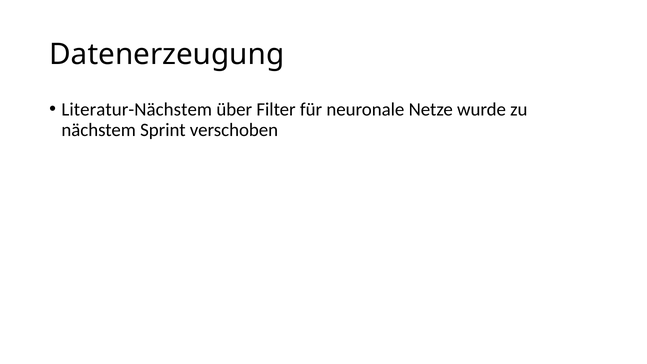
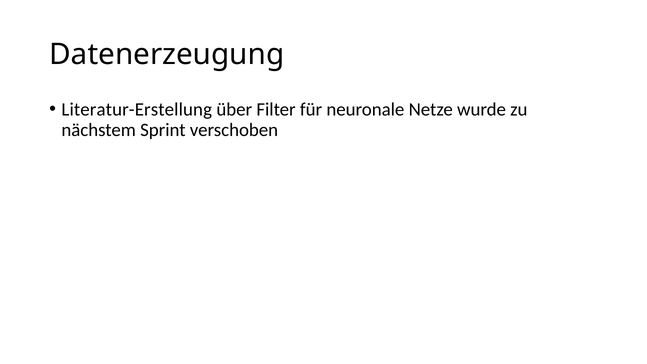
Literatur-Nächstem: Literatur-Nächstem -> Literatur-Erstellung
